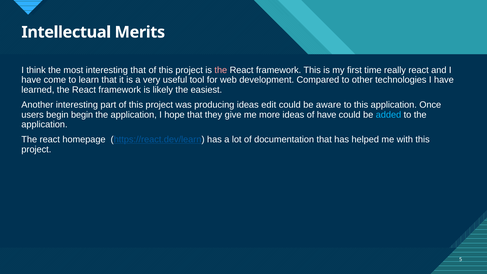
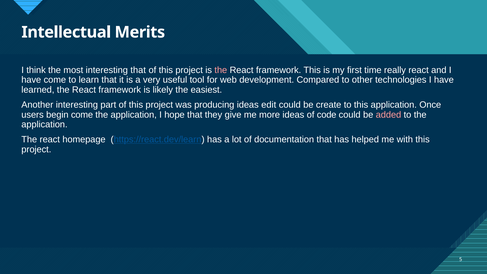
aware: aware -> create
begin begin: begin -> come
of have: have -> code
added colour: light blue -> pink
